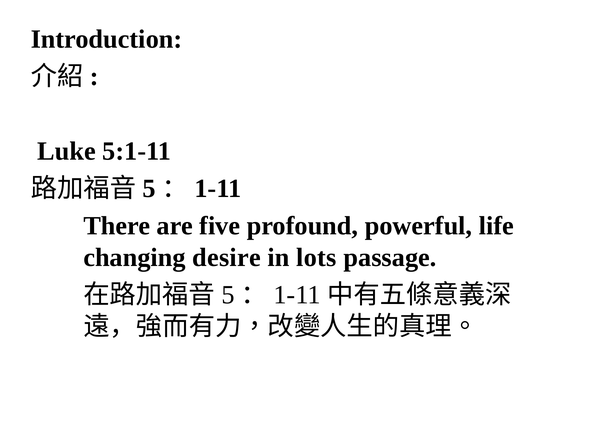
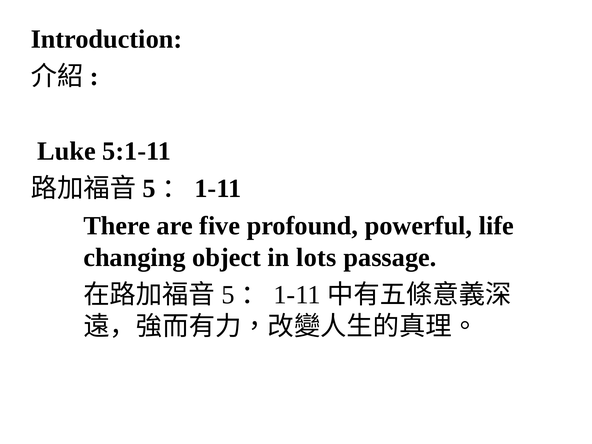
desire: desire -> object
